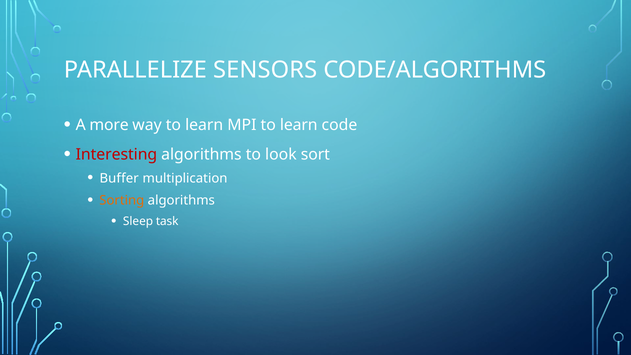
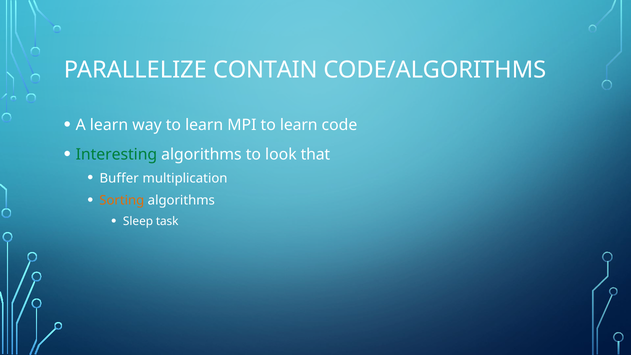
SENSORS: SENSORS -> CONTAIN
A more: more -> learn
Interesting colour: red -> green
sort: sort -> that
